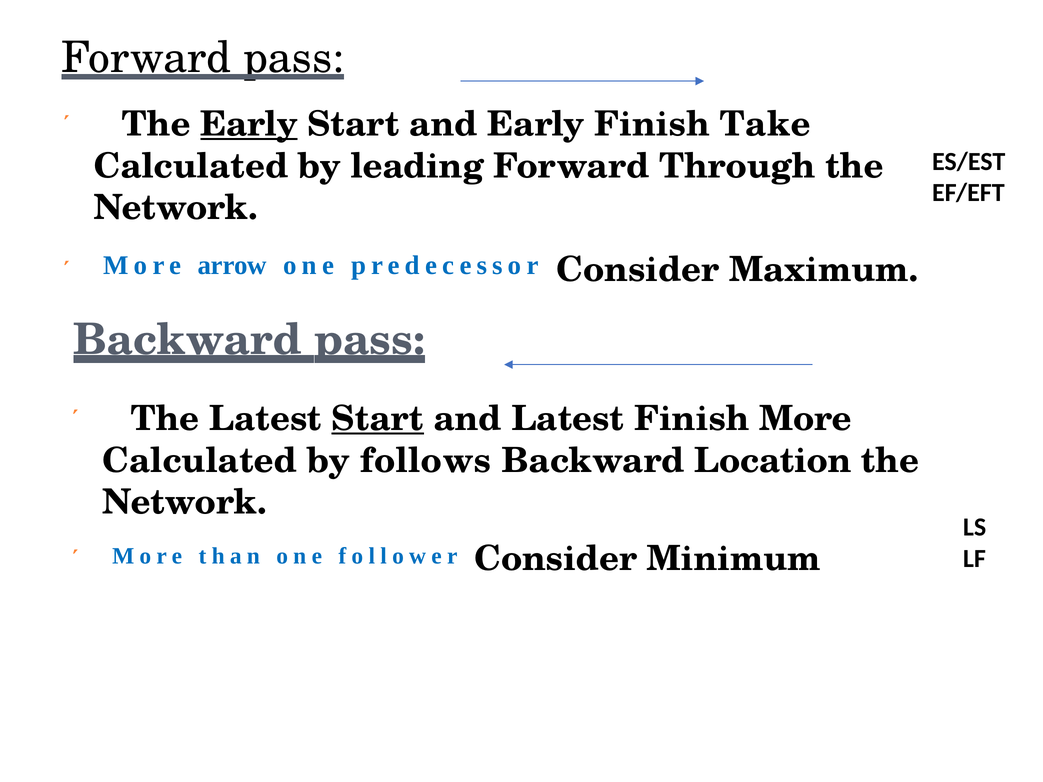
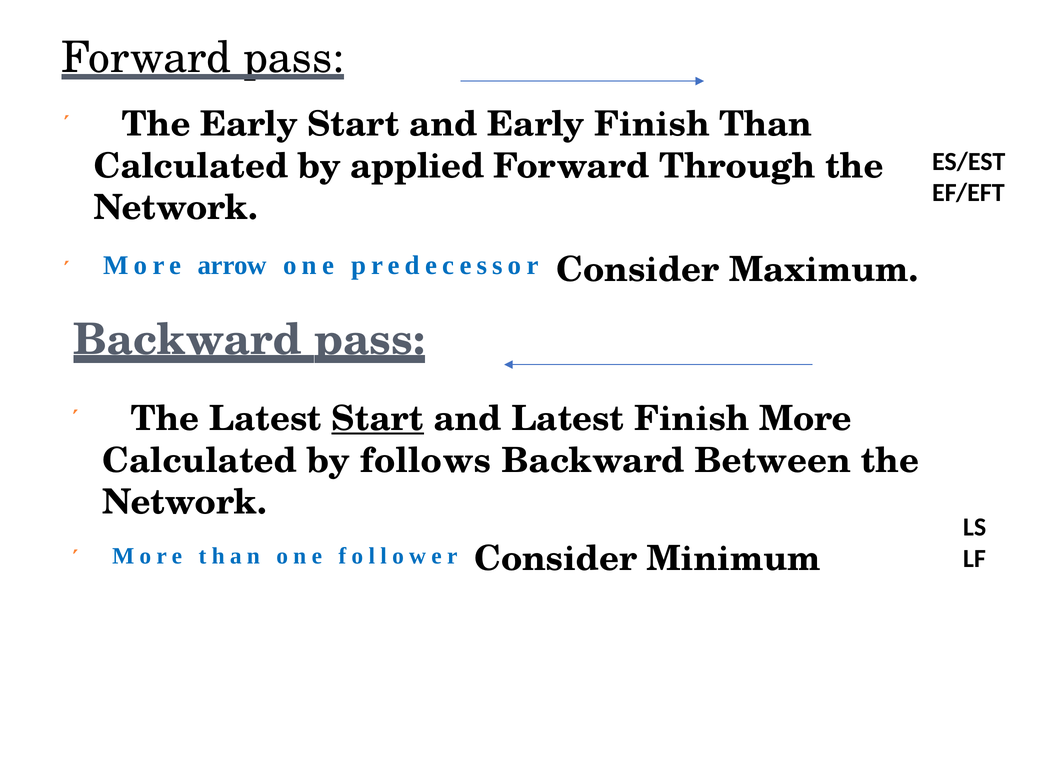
Early at (249, 124) underline: present -> none
Finish Take: Take -> Than
leading: leading -> applied
Location: Location -> Between
